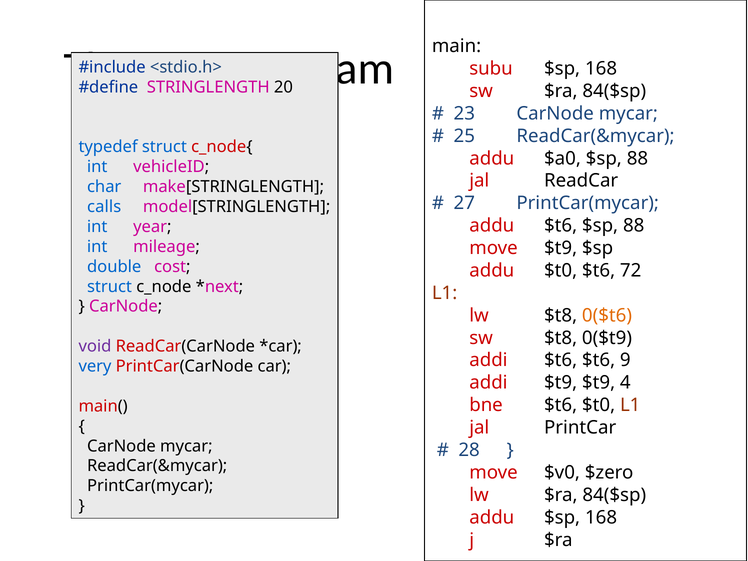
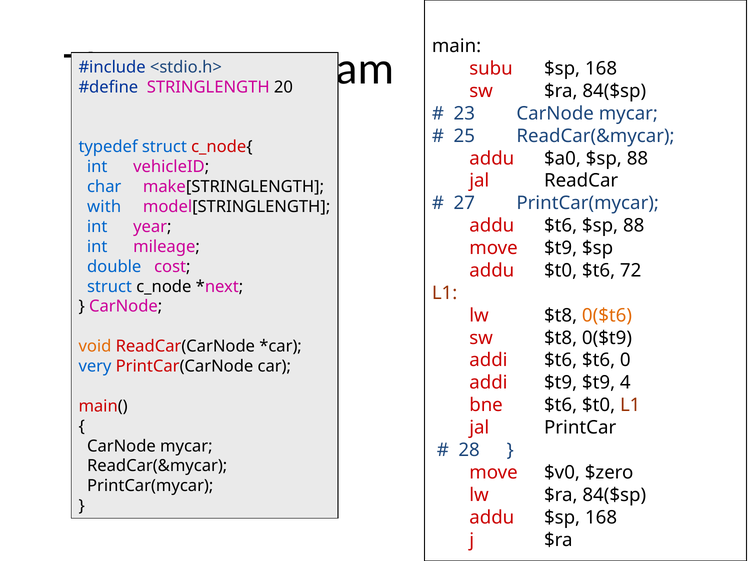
calls: calls -> with
void colour: purple -> orange
9: 9 -> 0
